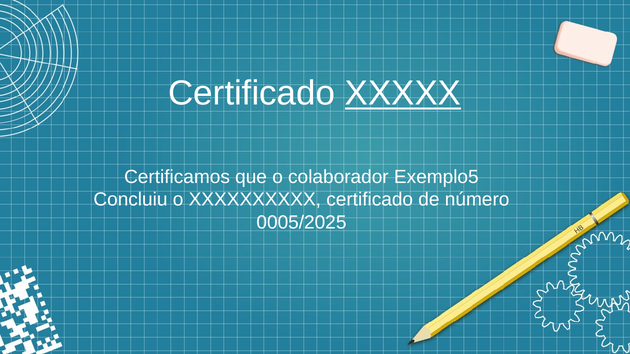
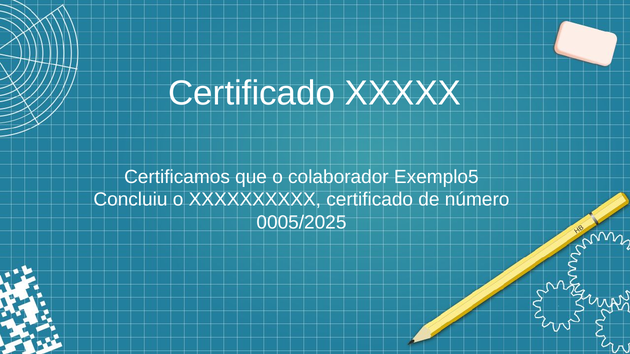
XXXXX underline: present -> none
